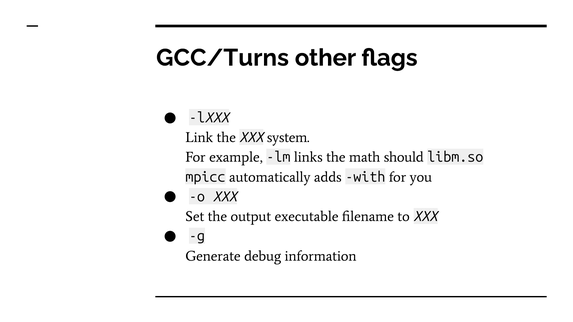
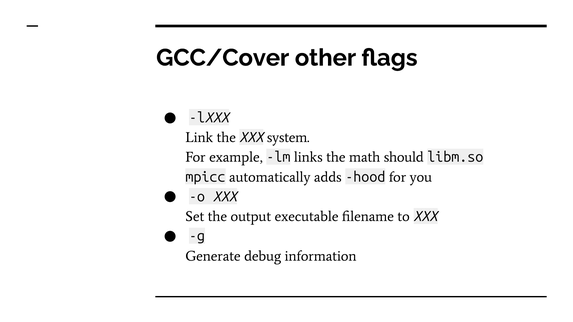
GCC/Turns: GCC/Turns -> GCC/Cover
with: with -> hood
